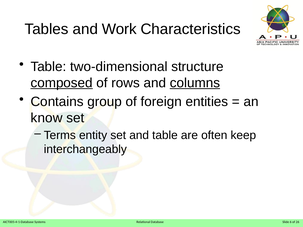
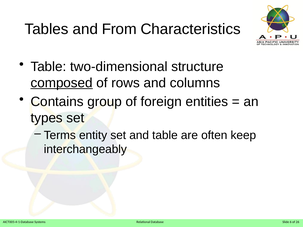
Work: Work -> From
columns underline: present -> none
know: know -> types
